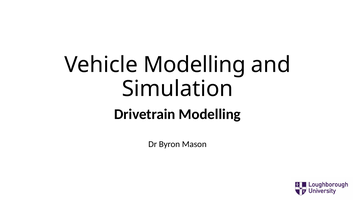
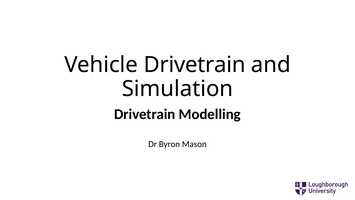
Vehicle Modelling: Modelling -> Drivetrain
